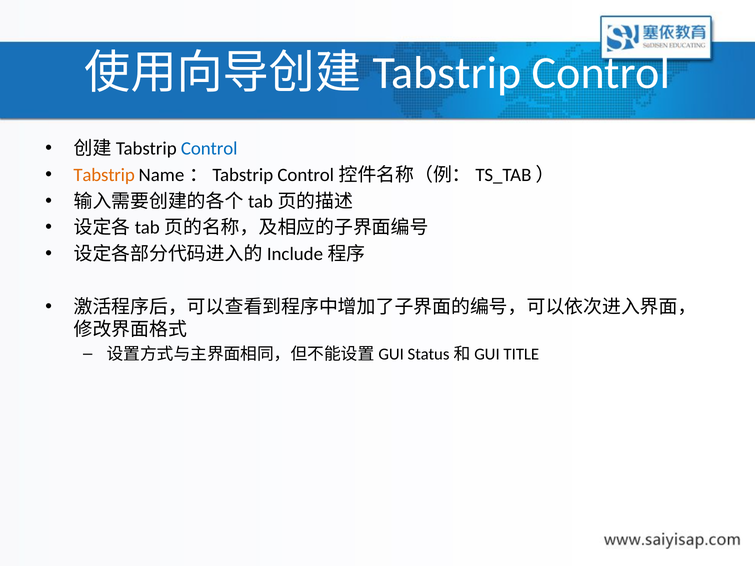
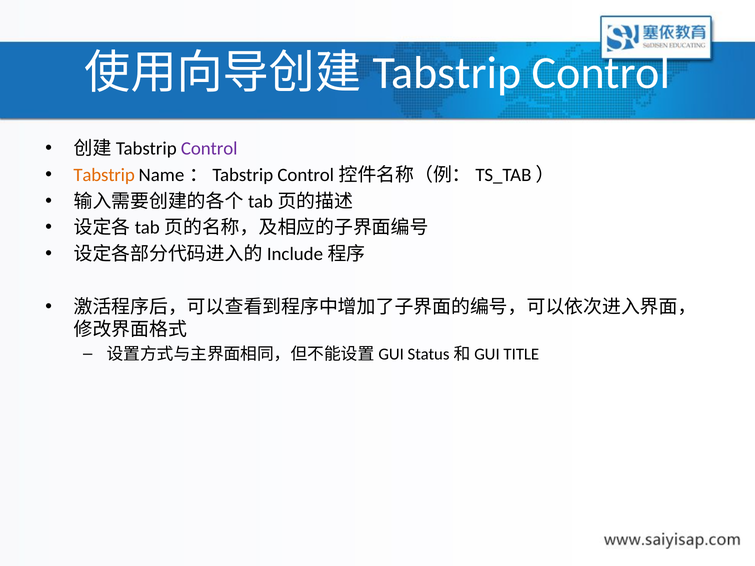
Control at (209, 149) colour: blue -> purple
